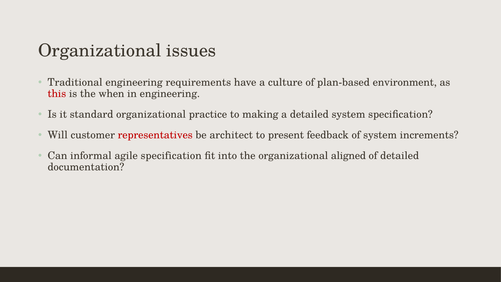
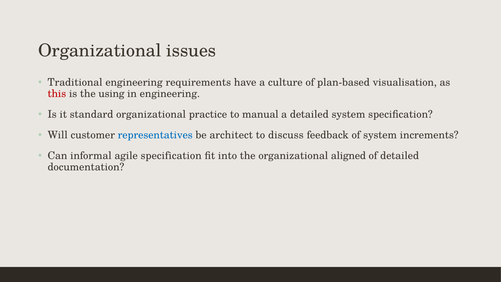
environment: environment -> visualisation
when: when -> using
making: making -> manual
representatives colour: red -> blue
present: present -> discuss
